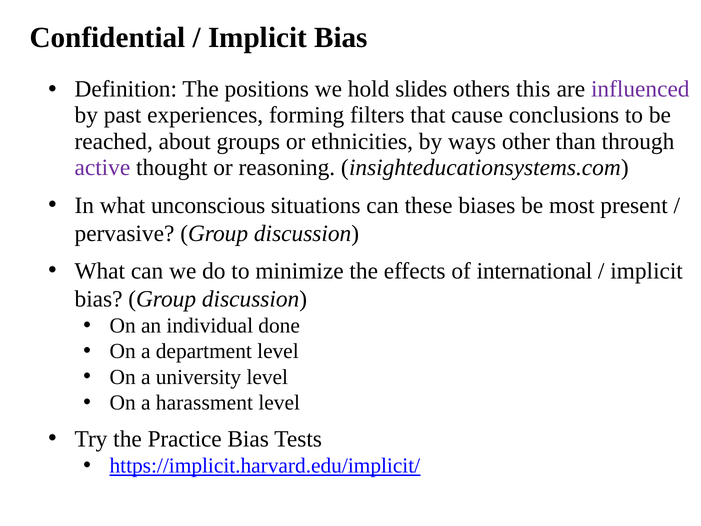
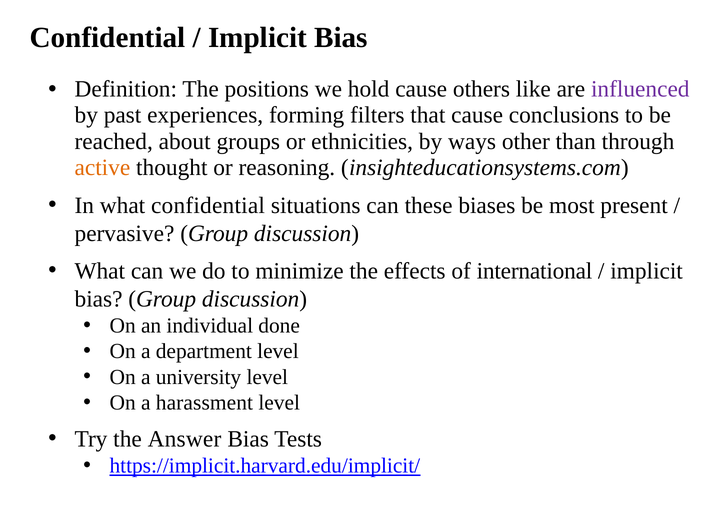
hold slides: slides -> cause
this: this -> like
active colour: purple -> orange
what unconscious: unconscious -> confidential
Practice: Practice -> Answer
